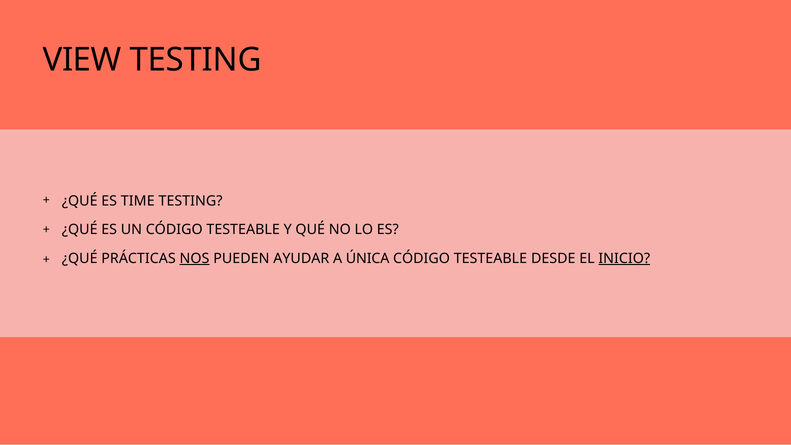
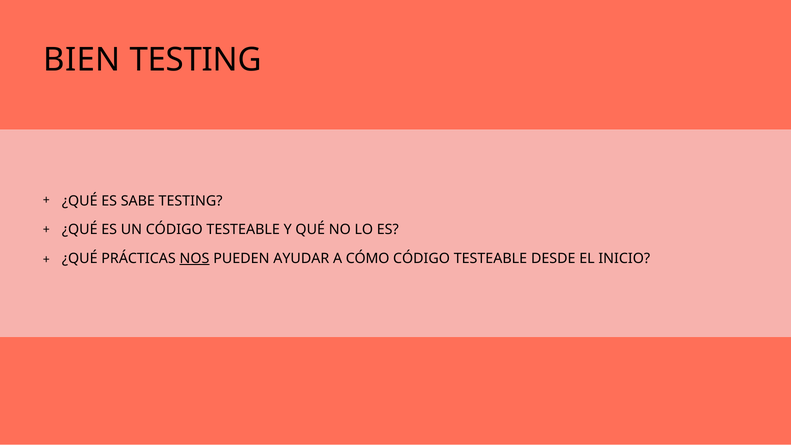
VIEW: VIEW -> BIEN
TIME: TIME -> SABE
ÚNICA: ÚNICA -> CÓMO
INICIO underline: present -> none
